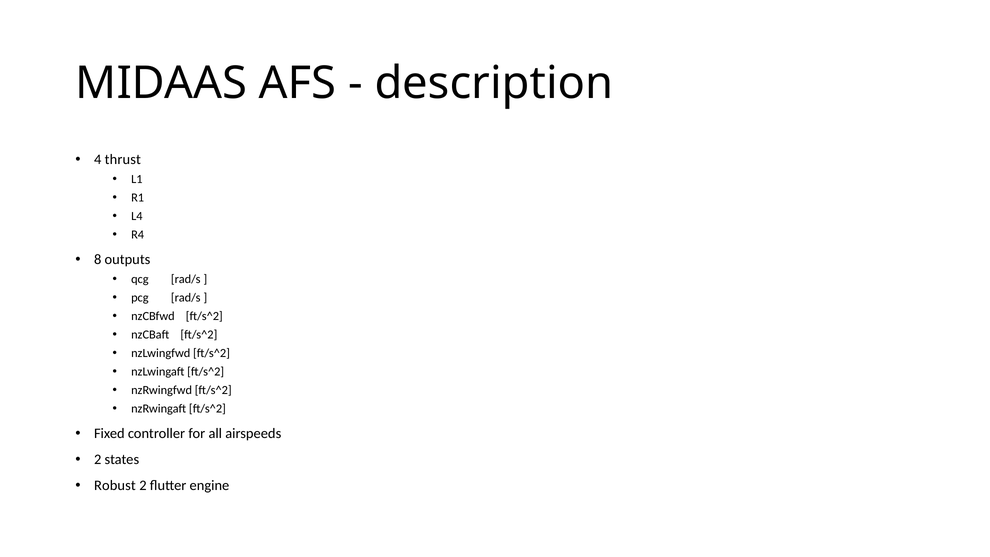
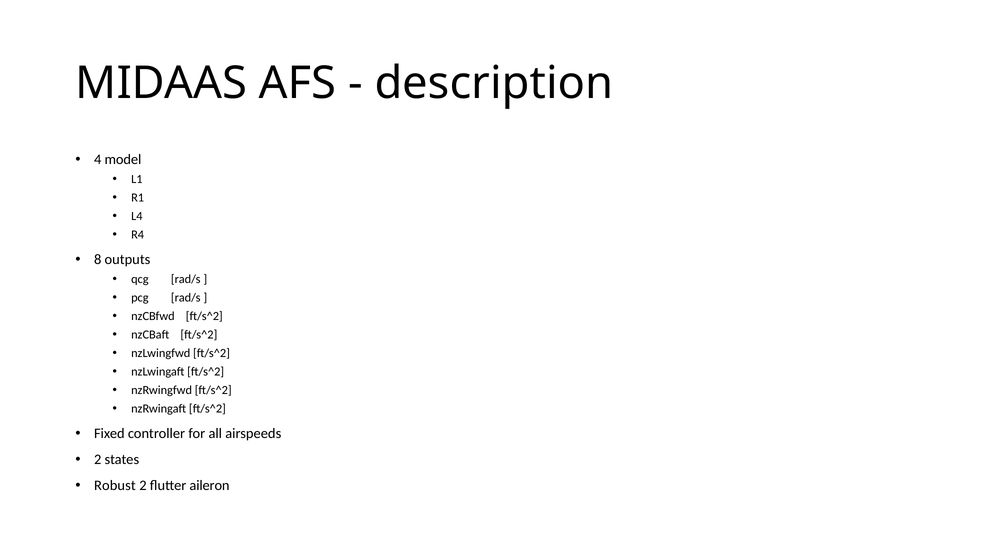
thrust: thrust -> model
engine: engine -> aileron
